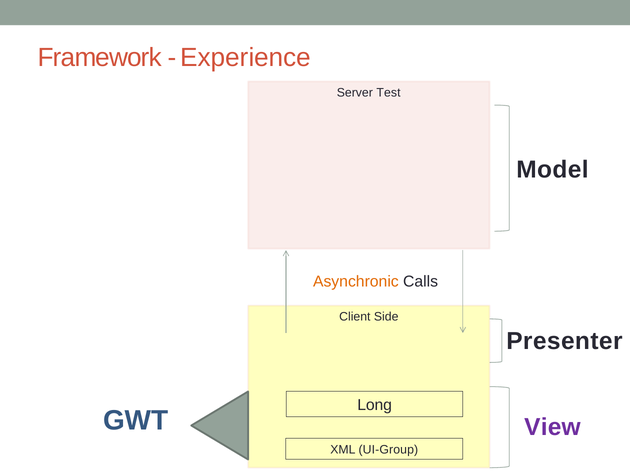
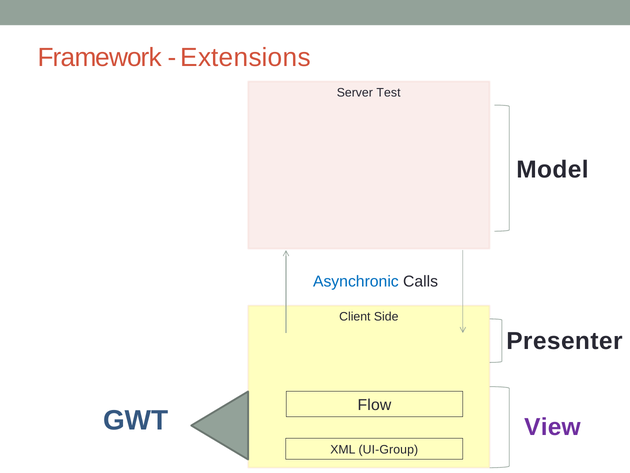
Experience: Experience -> Extensions
Asynchronic colour: orange -> blue
Long: Long -> Flow
